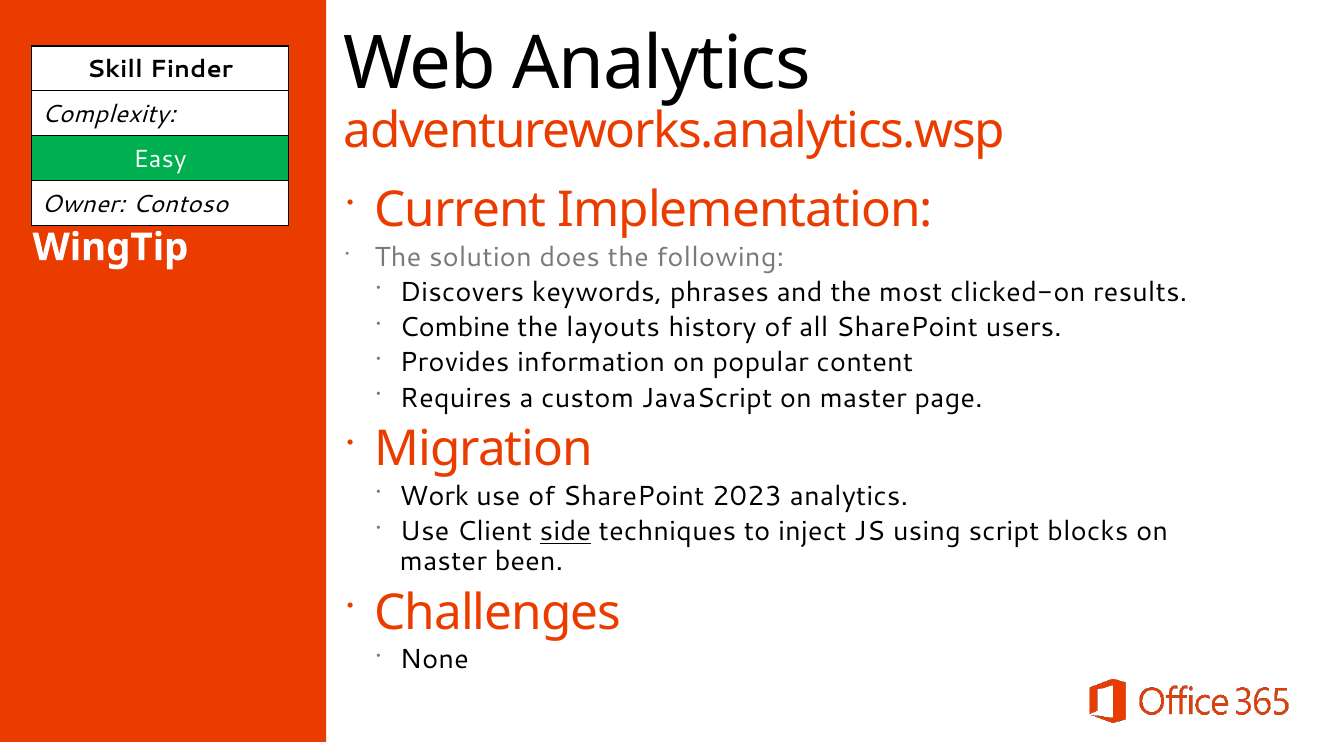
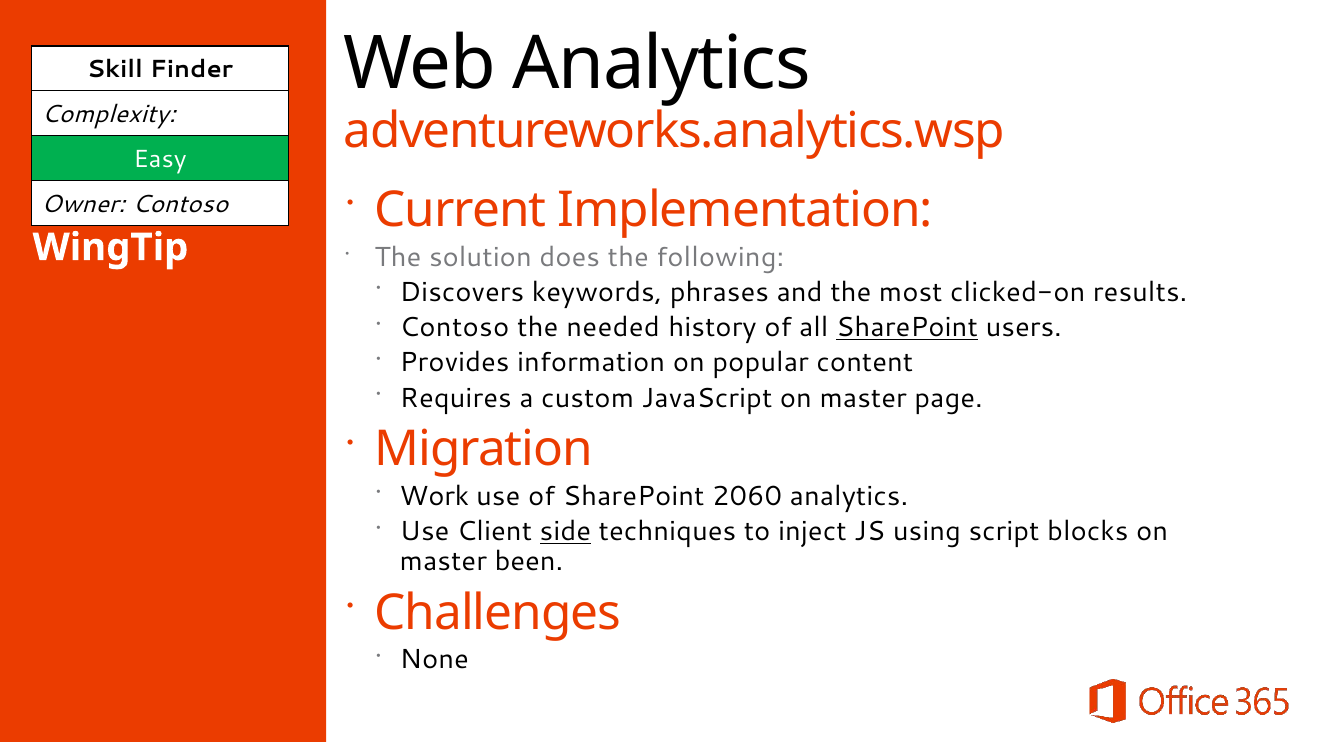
Combine at (455, 328): Combine -> Contoso
layouts: layouts -> needed
SharePoint at (907, 328) underline: none -> present
2023: 2023 -> 2060
